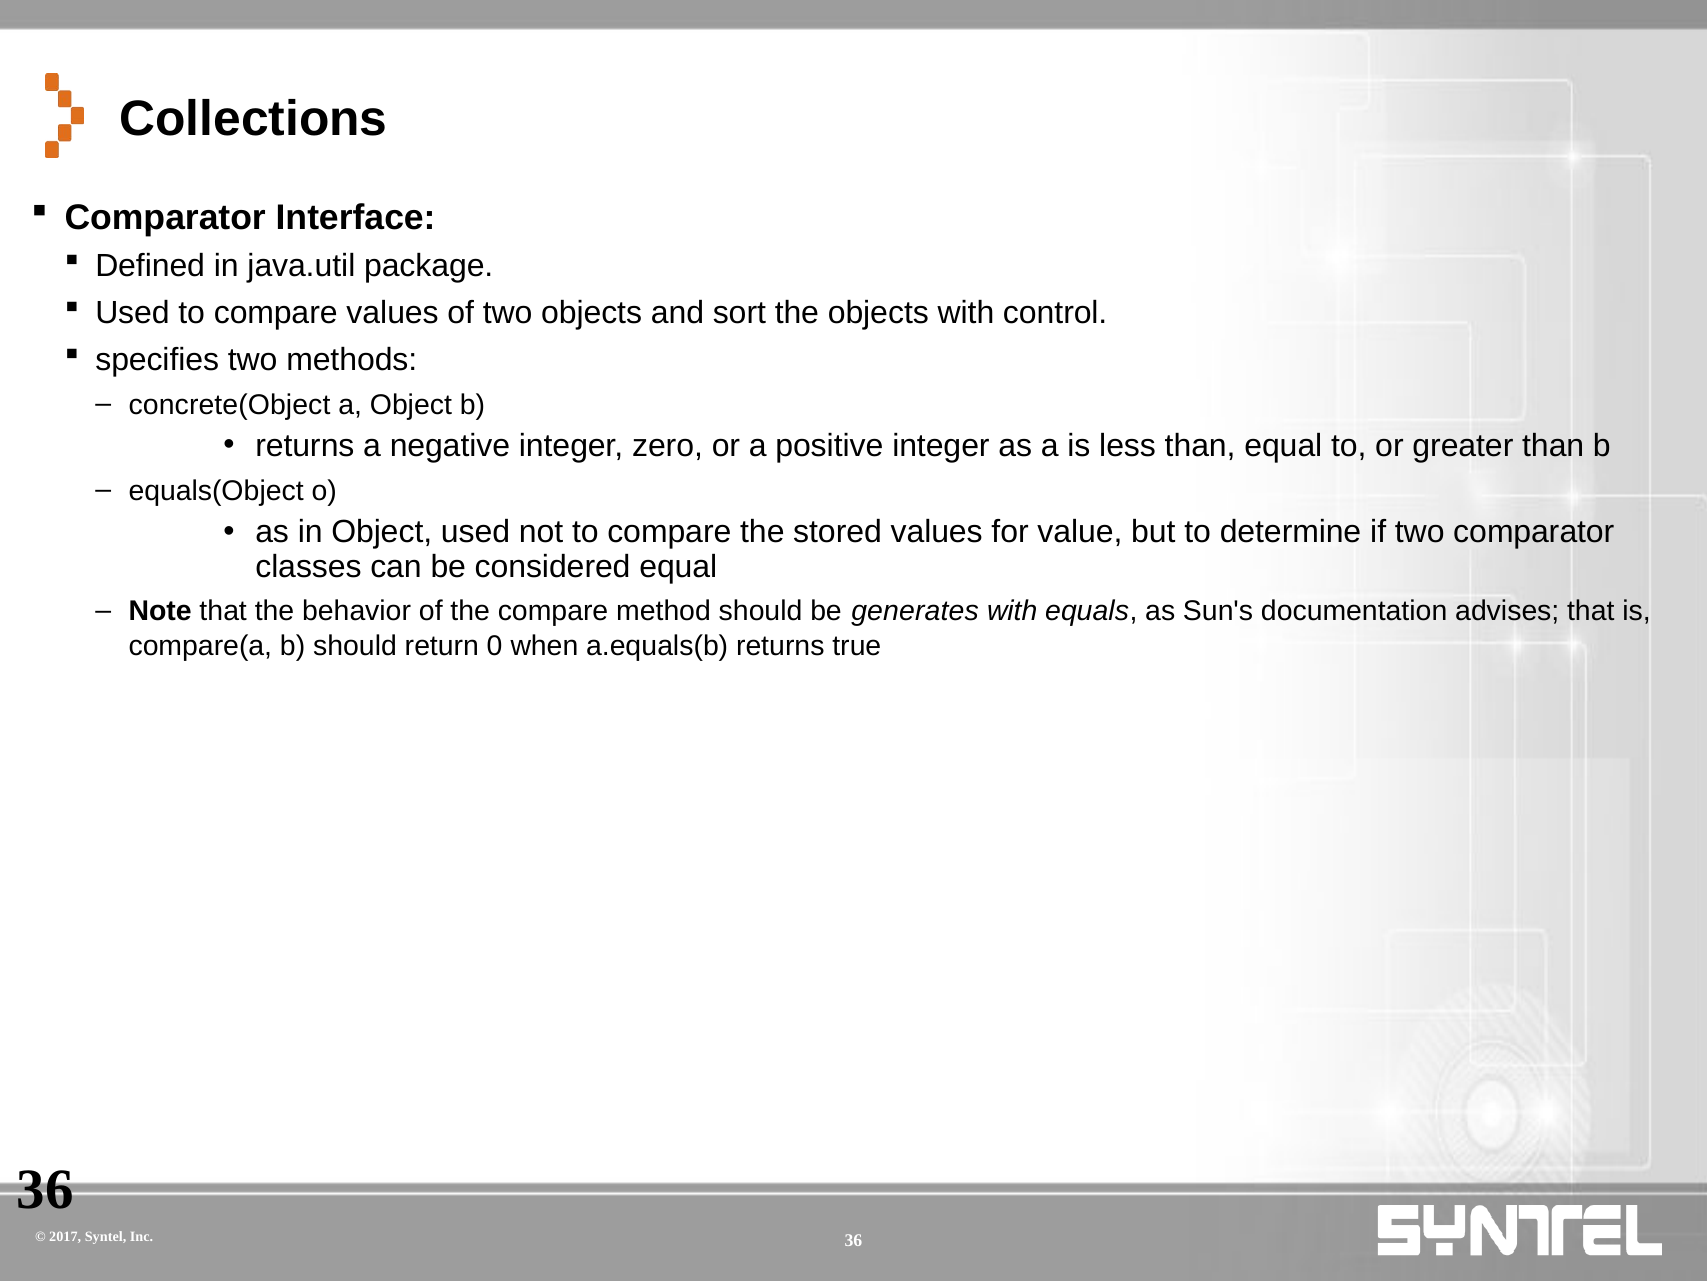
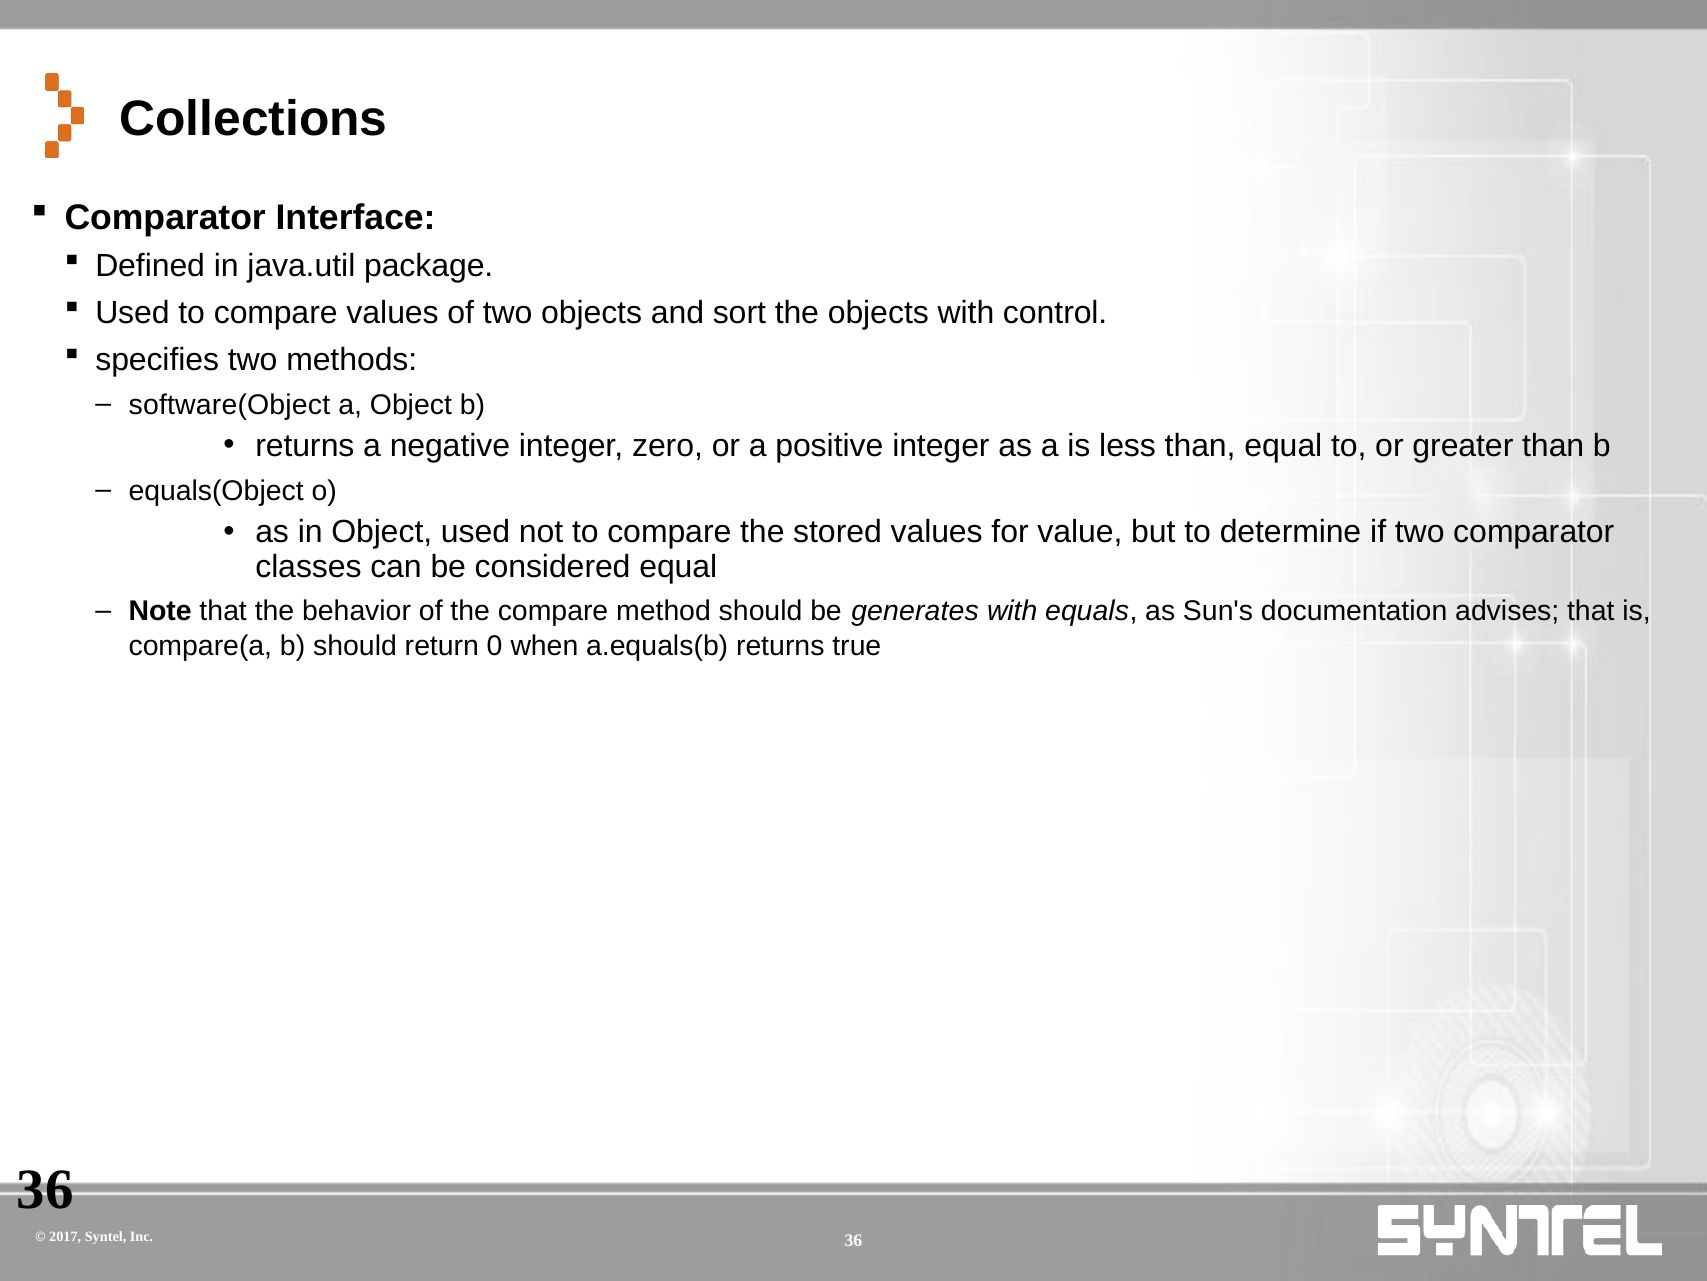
concrete(Object: concrete(Object -> software(Object
